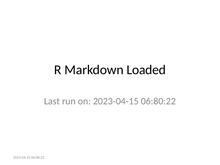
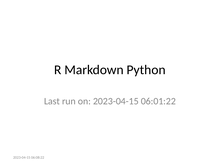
Loaded: Loaded -> Python
06:80:22: 06:80:22 -> 06:01:22
